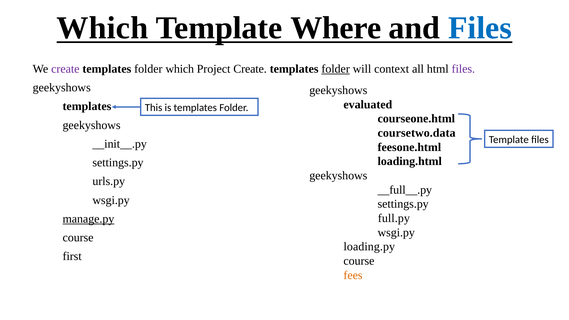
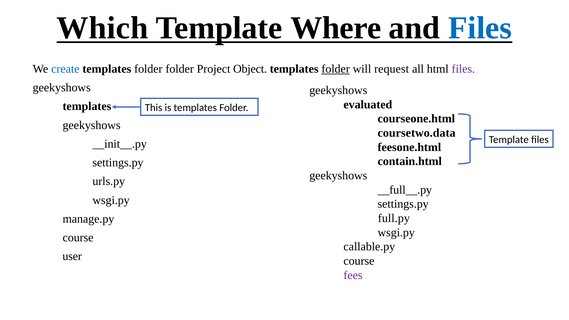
create at (65, 69) colour: purple -> blue
folder which: which -> folder
Project Create: Create -> Object
context: context -> request
loading.html: loading.html -> contain.html
manage.py underline: present -> none
loading.py: loading.py -> callable.py
first: first -> user
fees colour: orange -> purple
